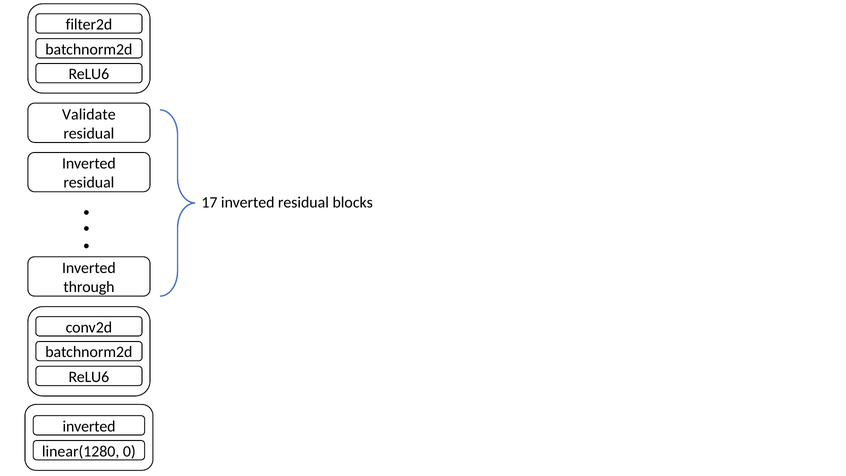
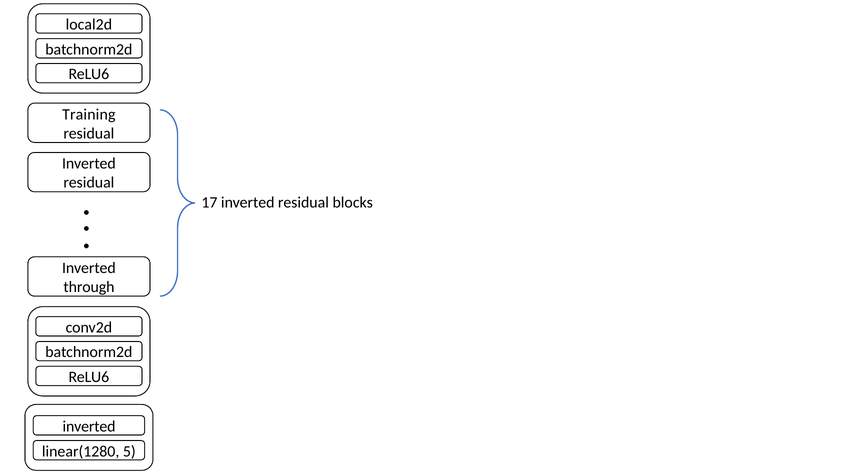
filter2d: filter2d -> local2d
Validate: Validate -> Training
0: 0 -> 5
